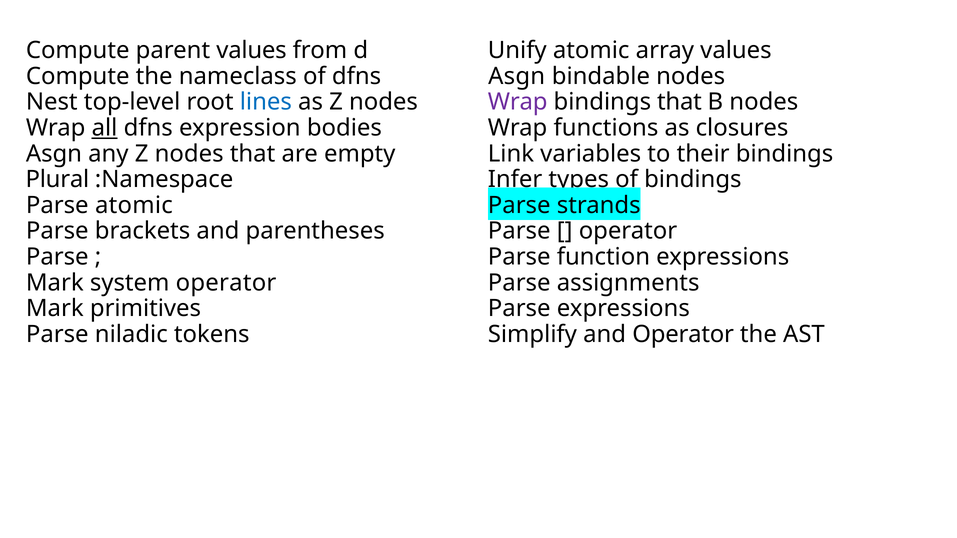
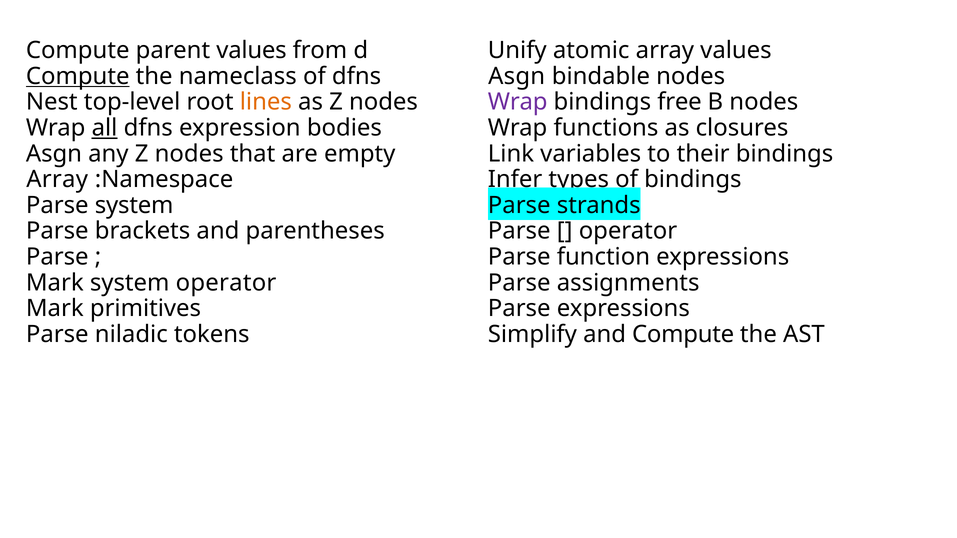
Compute at (78, 76) underline: none -> present
lines colour: blue -> orange
bindings that: that -> free
Plural at (57, 180): Plural -> Array
Parse atomic: atomic -> system
and Operator: Operator -> Compute
